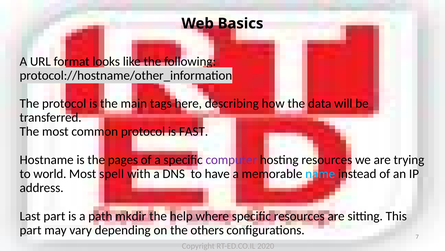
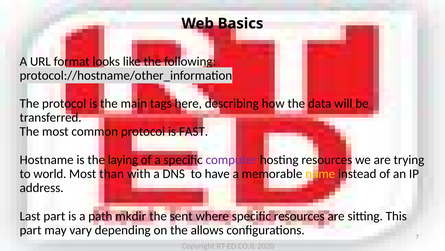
pages: pages -> laying
spell: spell -> than
name colour: light blue -> yellow
help: help -> sent
others: others -> allows
